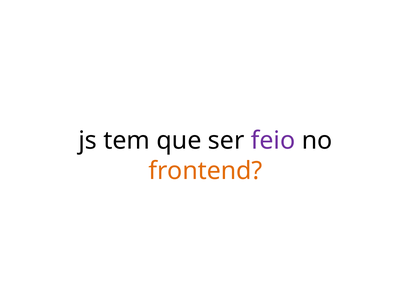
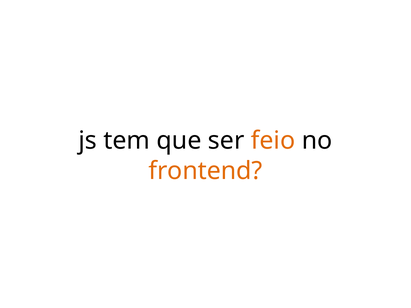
feio colour: purple -> orange
